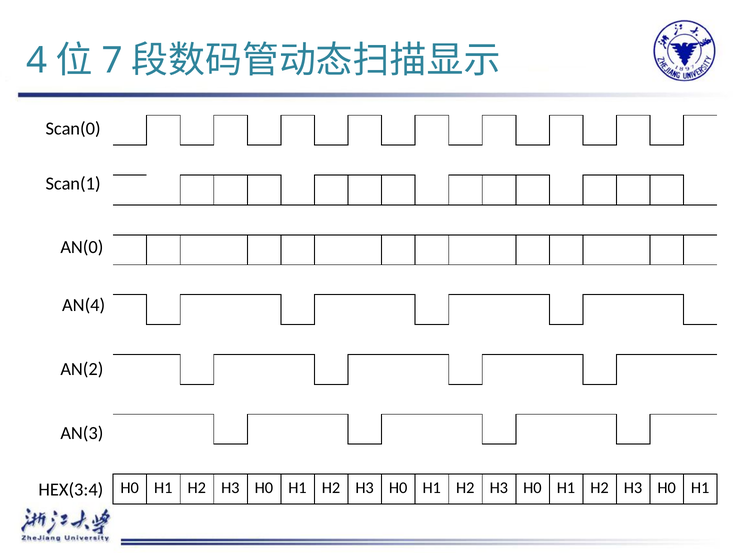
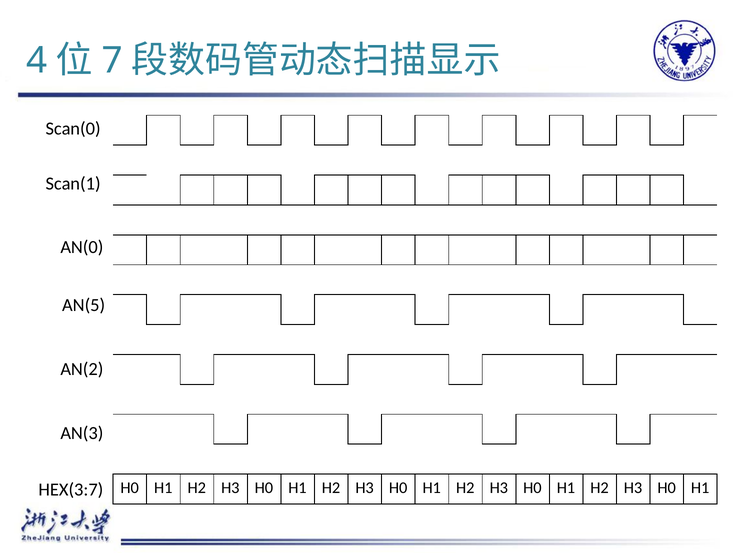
AN(4: AN(4 -> AN(5
HEX(3:4: HEX(3:4 -> HEX(3:7
